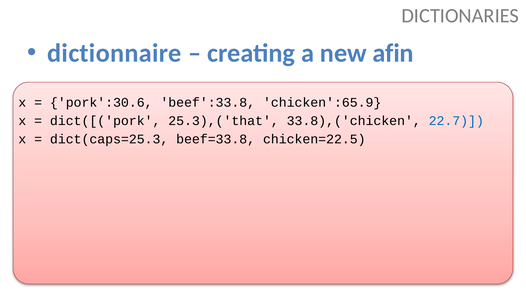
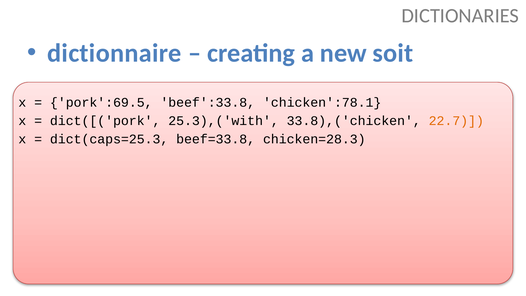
afin: afin -> soit
pork':30.6: pork':30.6 -> pork':69.5
chicken':65.9: chicken':65.9 -> chicken':78.1
25.3),('that: 25.3),('that -> 25.3),('with
22.7 colour: blue -> orange
chicken=22.5: chicken=22.5 -> chicken=28.3
